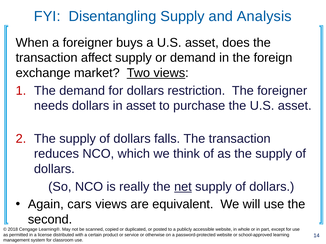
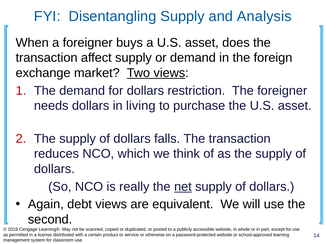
in asset: asset -> living
cars: cars -> debt
